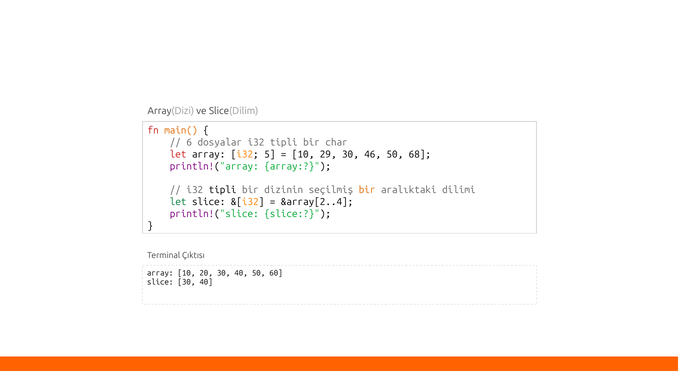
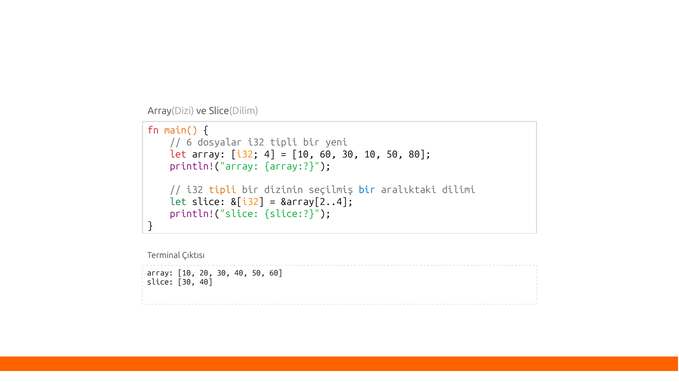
char: char -> yeni
5: 5 -> 4
10 29: 29 -> 60
30 46: 46 -> 10
68: 68 -> 80
tipli at (223, 190) colour: black -> orange
bir at (367, 190) colour: orange -> blue
